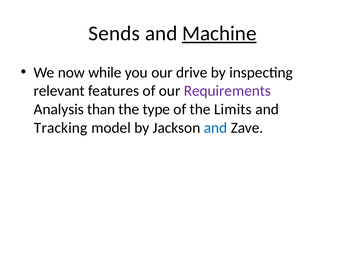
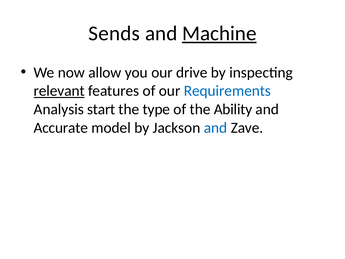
while: while -> allow
relevant underline: none -> present
Requirements colour: purple -> blue
than: than -> start
Limits: Limits -> Ability
Tracking: Tracking -> Accurate
